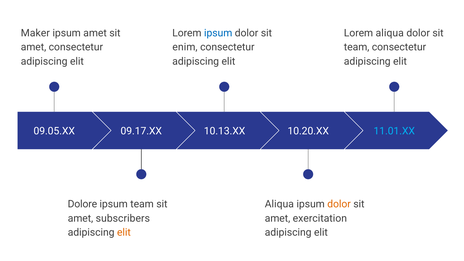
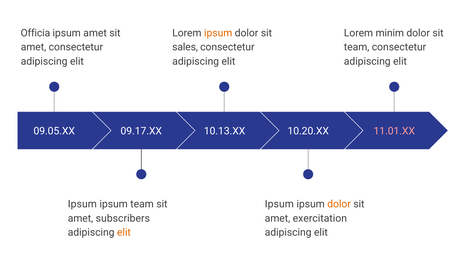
Maker: Maker -> Officia
ipsum at (218, 33) colour: blue -> orange
Lorem aliqua: aliqua -> minim
enim: enim -> sales
11.01.XX colour: light blue -> pink
Dolore at (82, 204): Dolore -> Ipsum
Aliqua at (279, 204): Aliqua -> Ipsum
